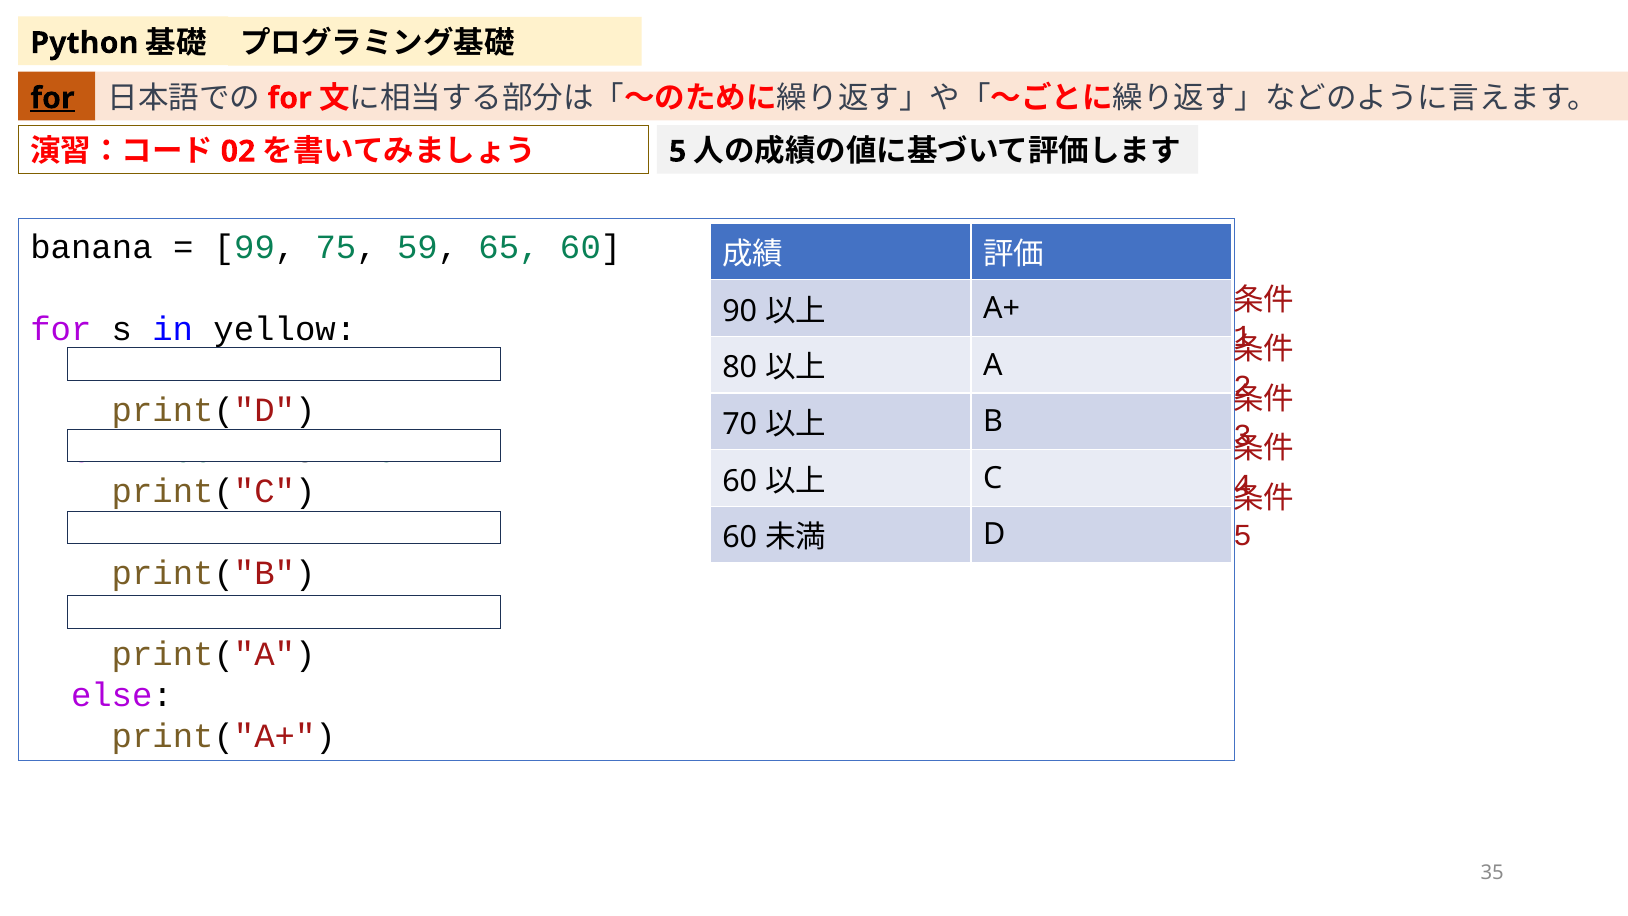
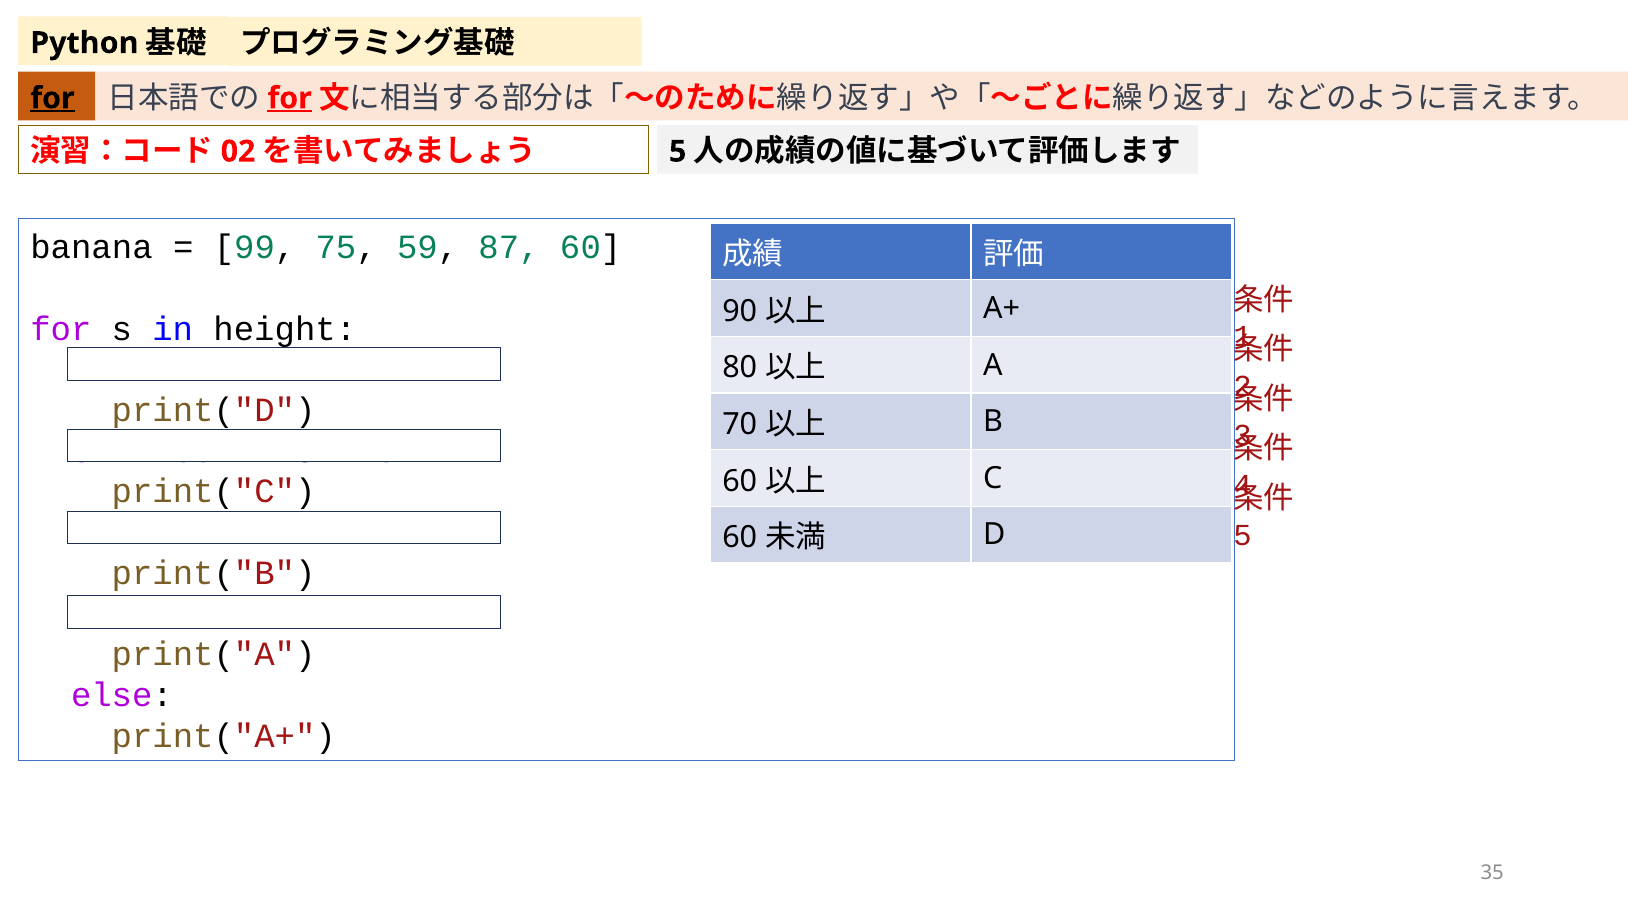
for at (290, 98) underline: none -> present
65: 65 -> 87
yellow: yellow -> height
